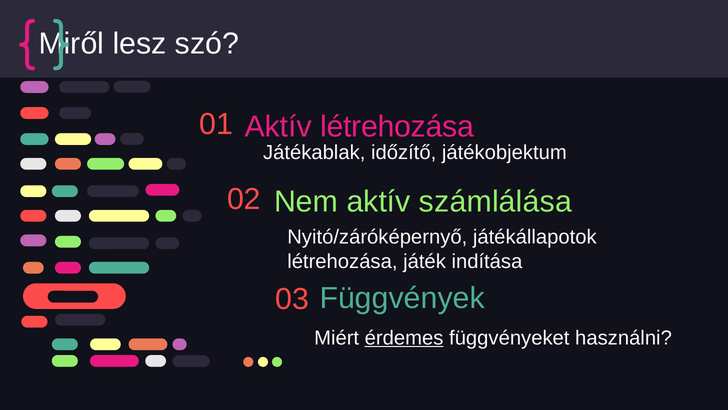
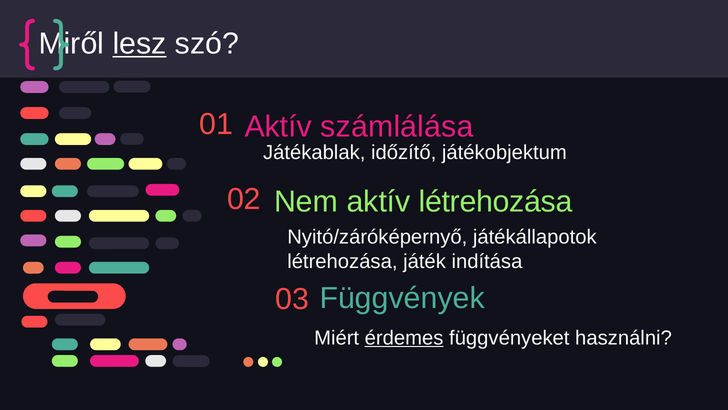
lesz underline: none -> present
Aktív létrehozása: létrehozása -> számlálása
aktív számlálása: számlálása -> létrehozása
